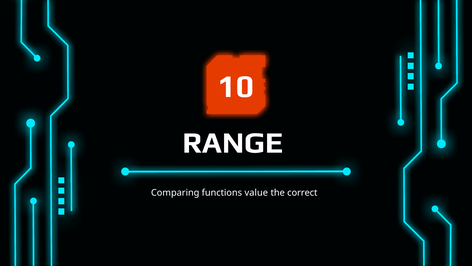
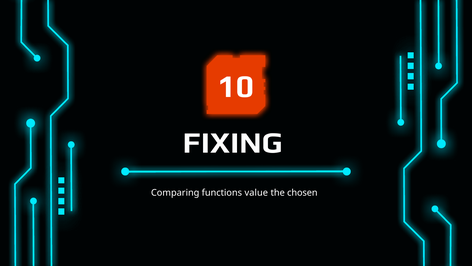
RANGE: RANGE -> FIXING
correct: correct -> chosen
